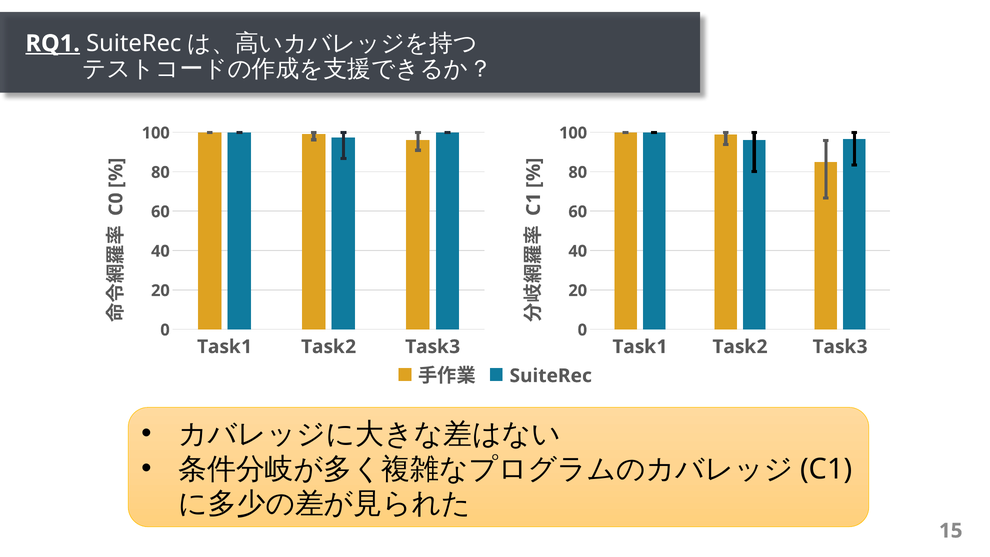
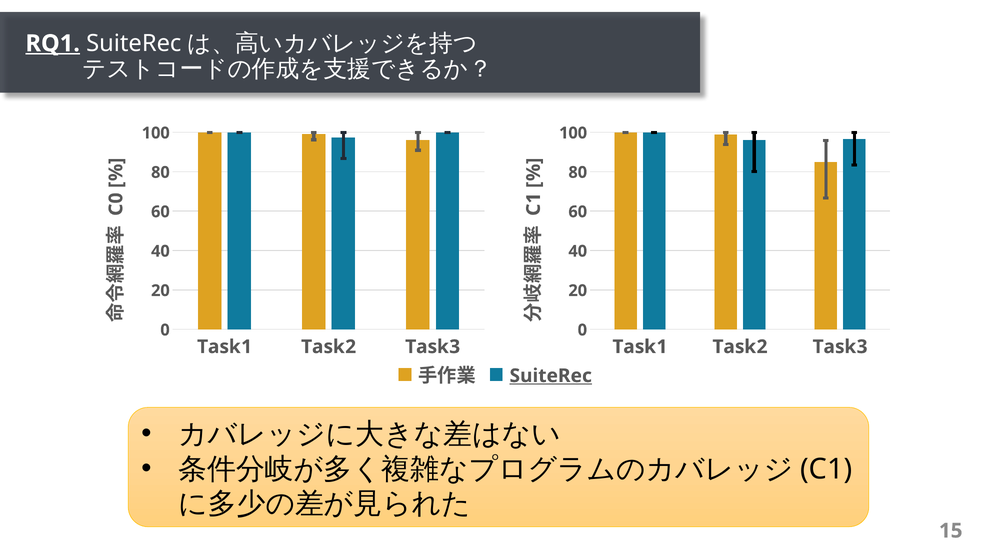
SuiteRec at (551, 376) underline: none -> present
